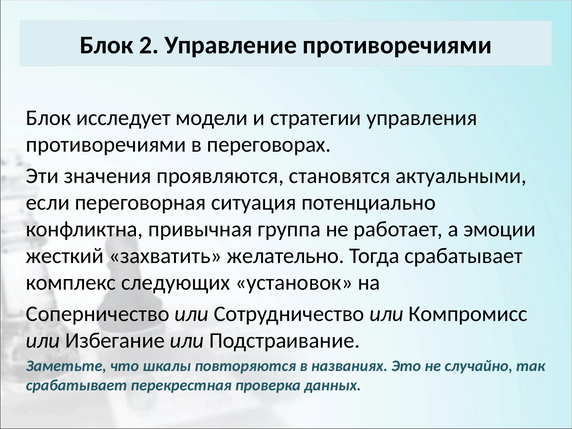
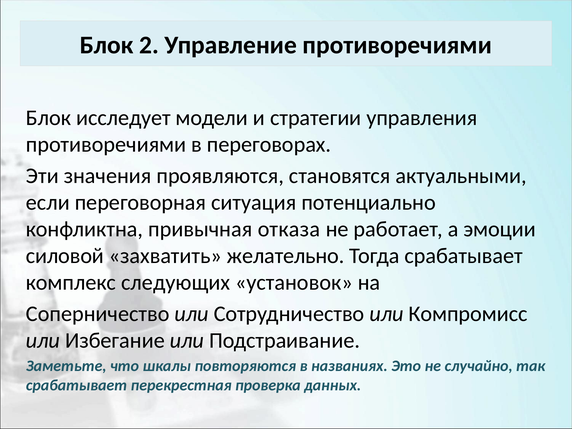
группа: группа -> отказа
жесткий: жесткий -> силовой
